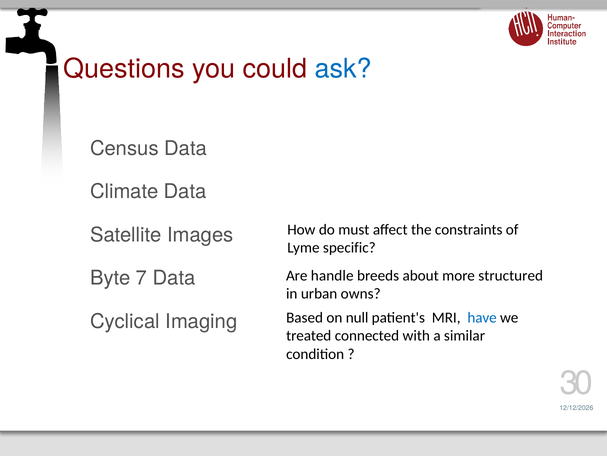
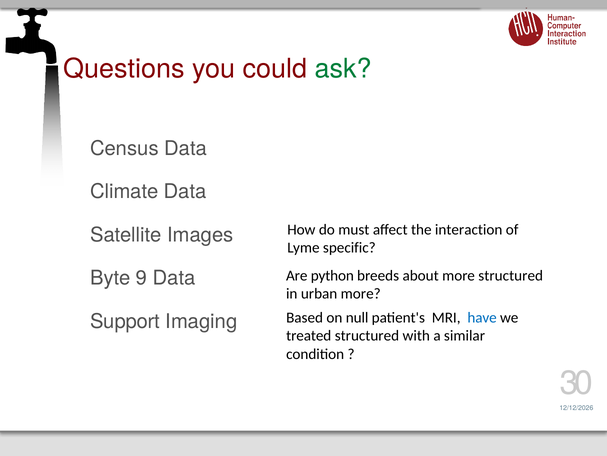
ask colour: blue -> green
constraints: constraints -> interaction
handle: handle -> python
7: 7 -> 9
urban owns: owns -> more
Cyclical: Cyclical -> Support
treated connected: connected -> structured
